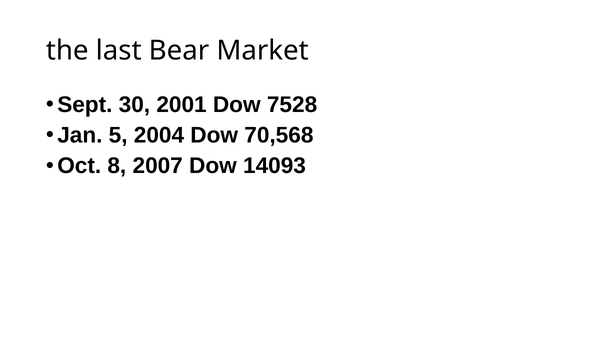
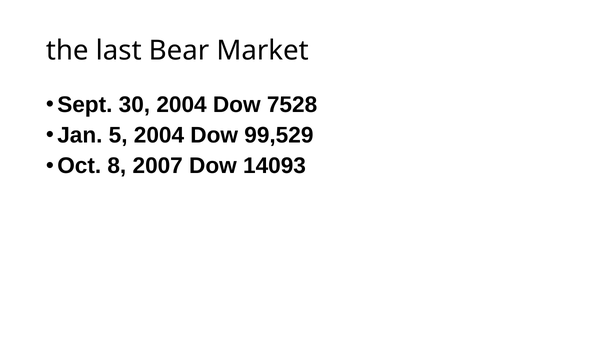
30 2001: 2001 -> 2004
70,568: 70,568 -> 99,529
